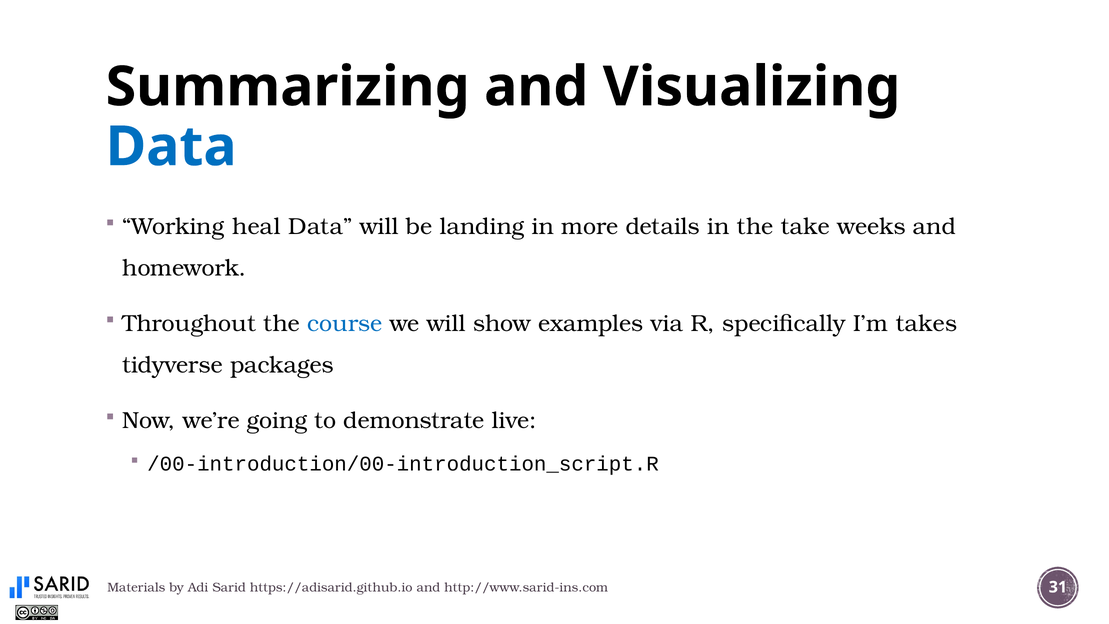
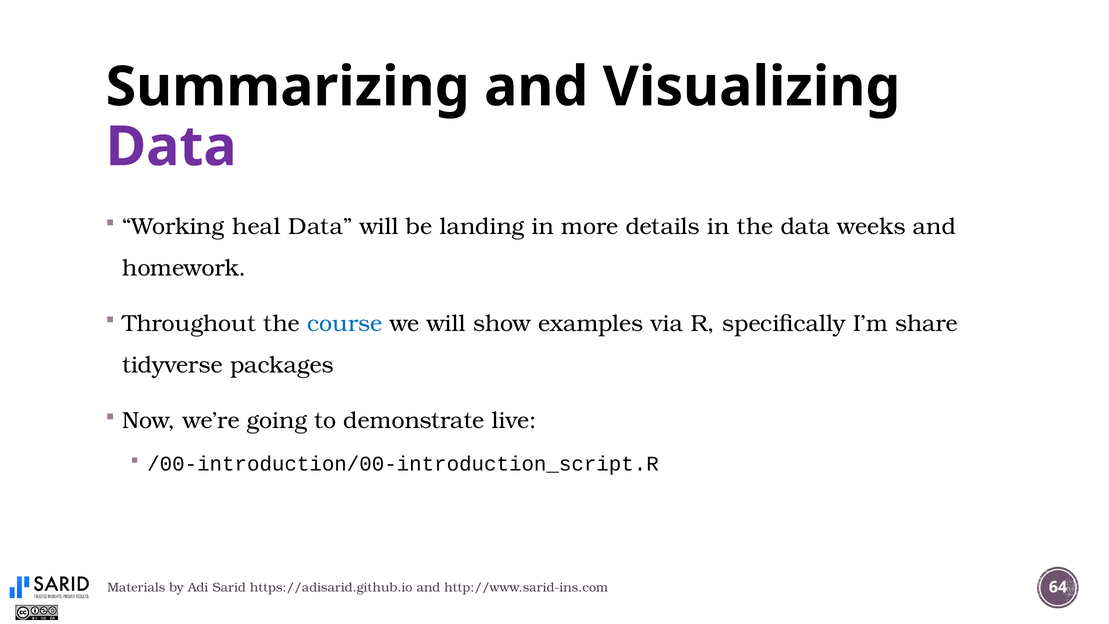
Data at (171, 147) colour: blue -> purple
the take: take -> data
takes: takes -> share
31: 31 -> 64
